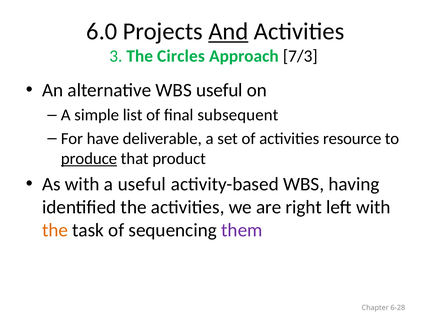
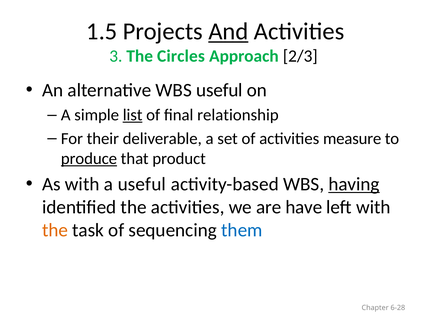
6.0: 6.0 -> 1.5
7/3: 7/3 -> 2/3
list underline: none -> present
subsequent: subsequent -> relationship
have: have -> their
resource: resource -> measure
having underline: none -> present
right: right -> have
them colour: purple -> blue
